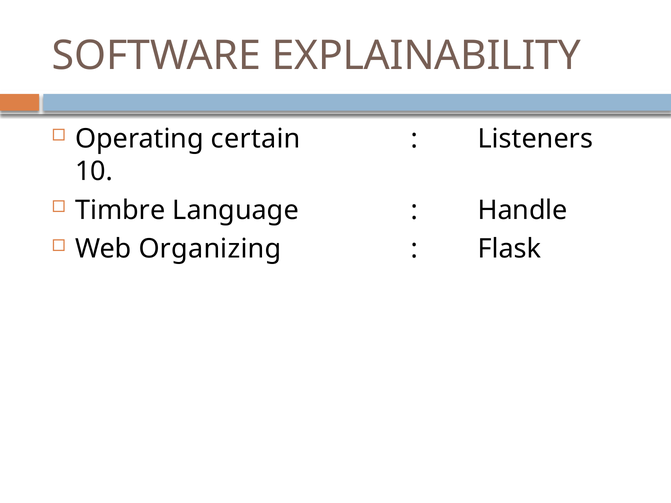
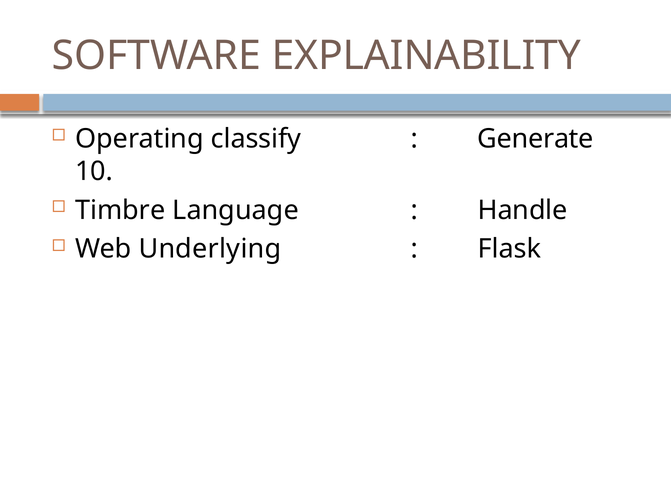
certain: certain -> classify
Listeners: Listeners -> Generate
Organizing: Organizing -> Underlying
